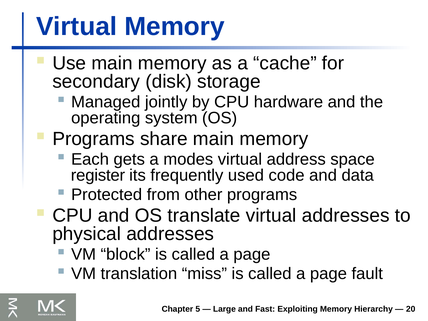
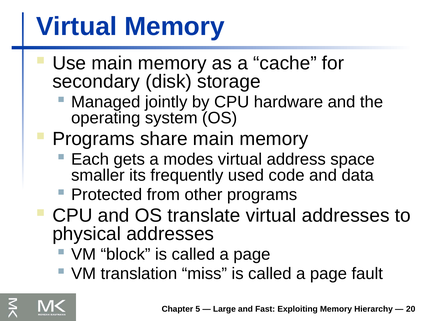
register: register -> smaller
